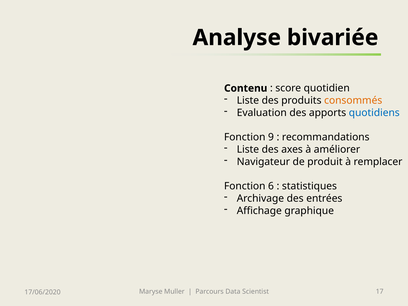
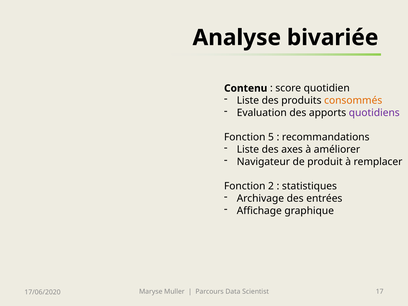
quotidiens colour: blue -> purple
9: 9 -> 5
6: 6 -> 2
